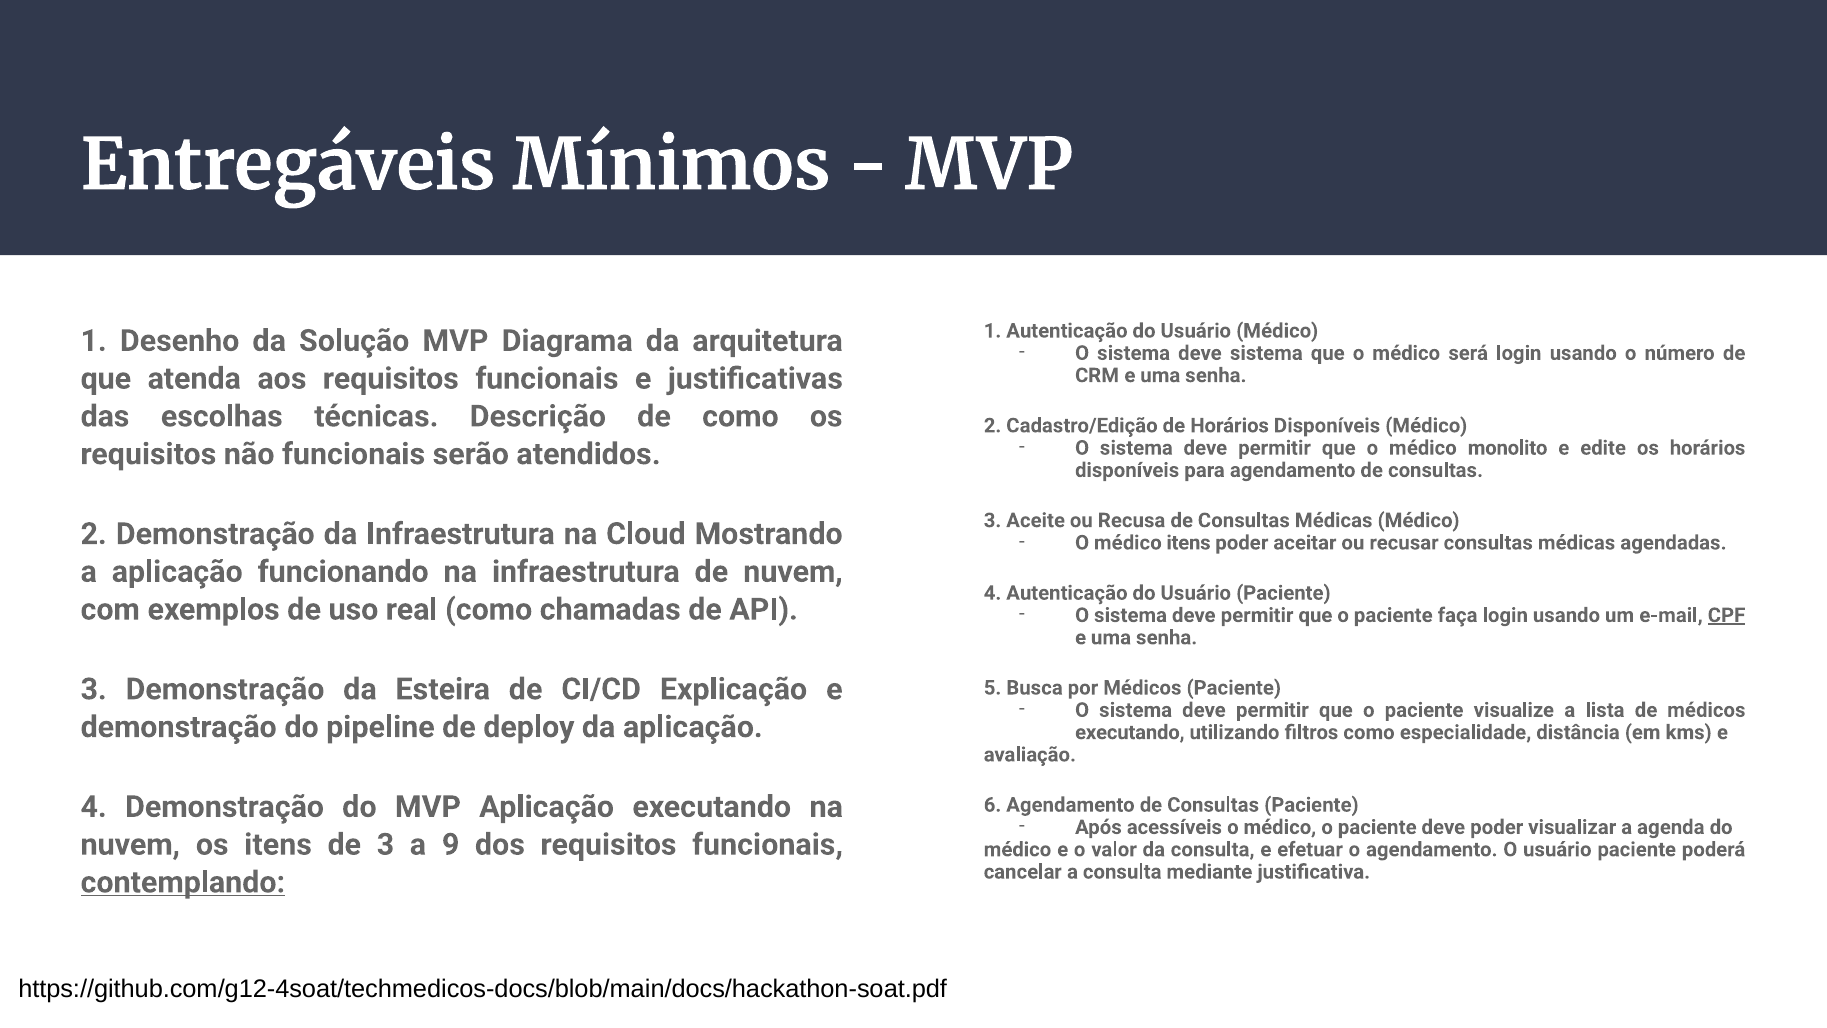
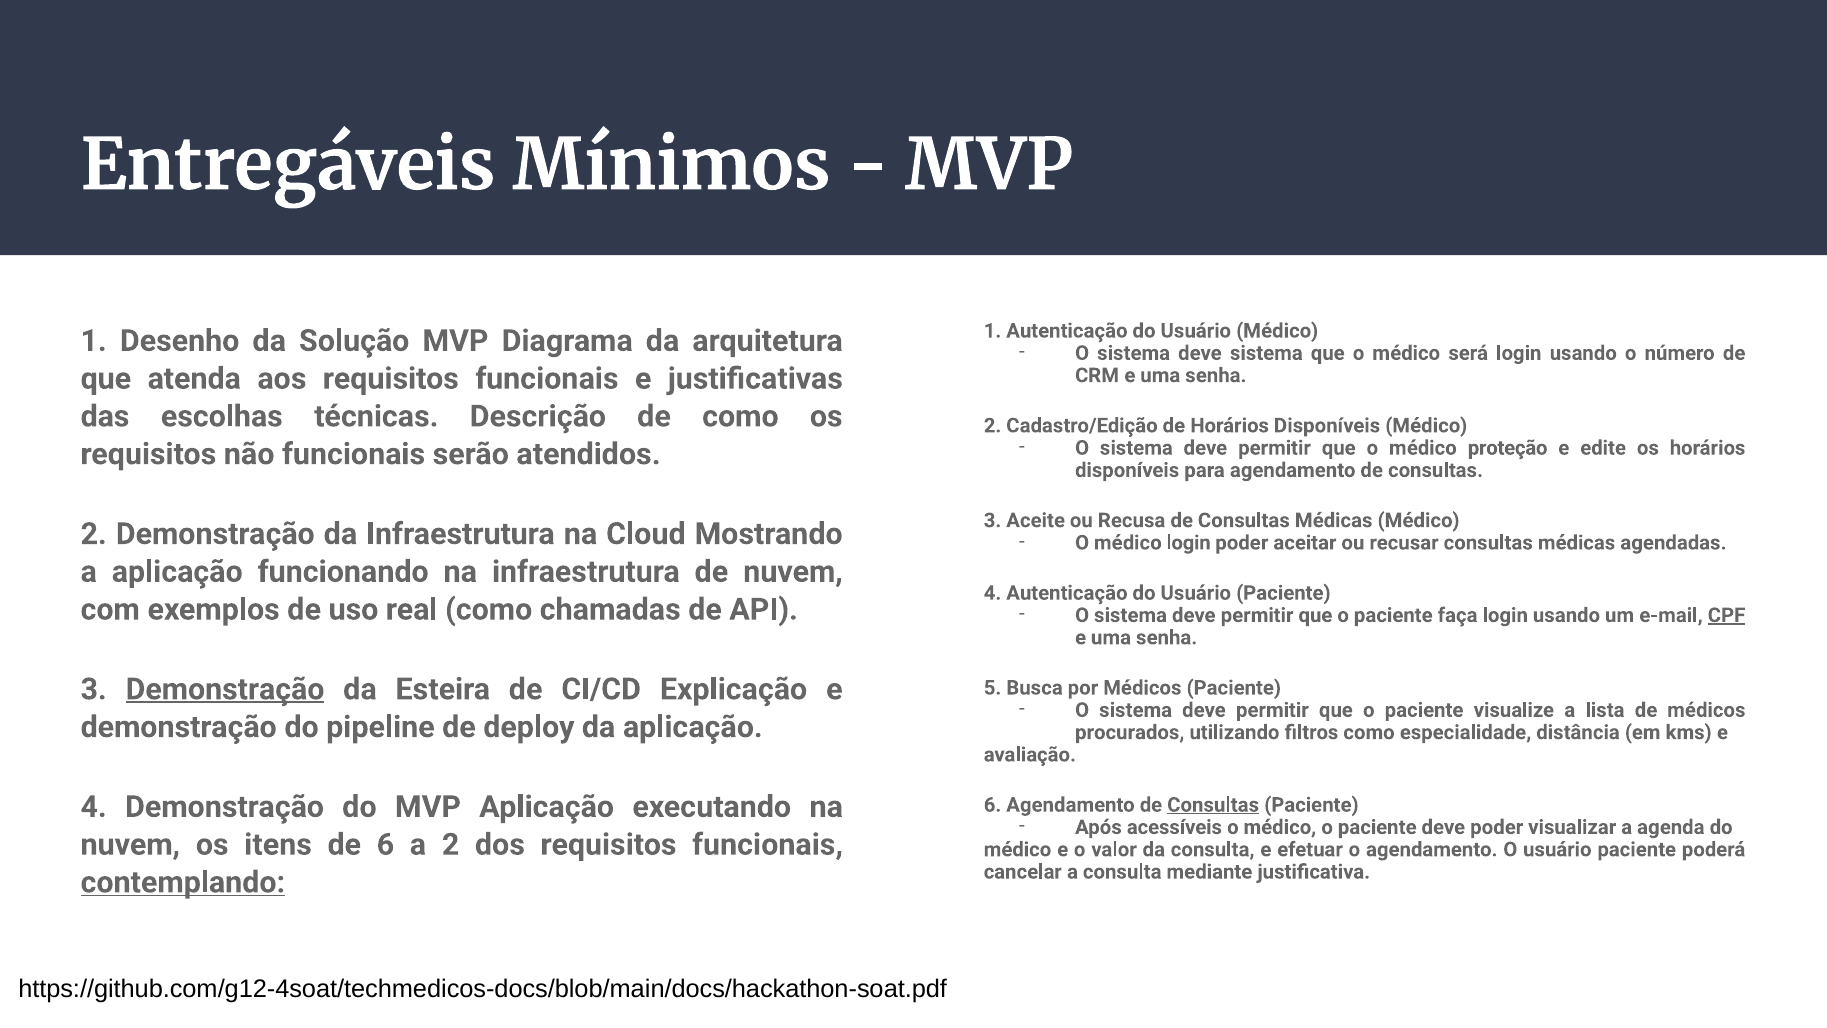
monolito: monolito -> proteção
médico itens: itens -> login
Demonstração at (225, 689) underline: none -> present
executando at (1130, 732): executando -> procurados
Consultas at (1213, 805) underline: none -> present
de 3: 3 -> 6
a 9: 9 -> 2
